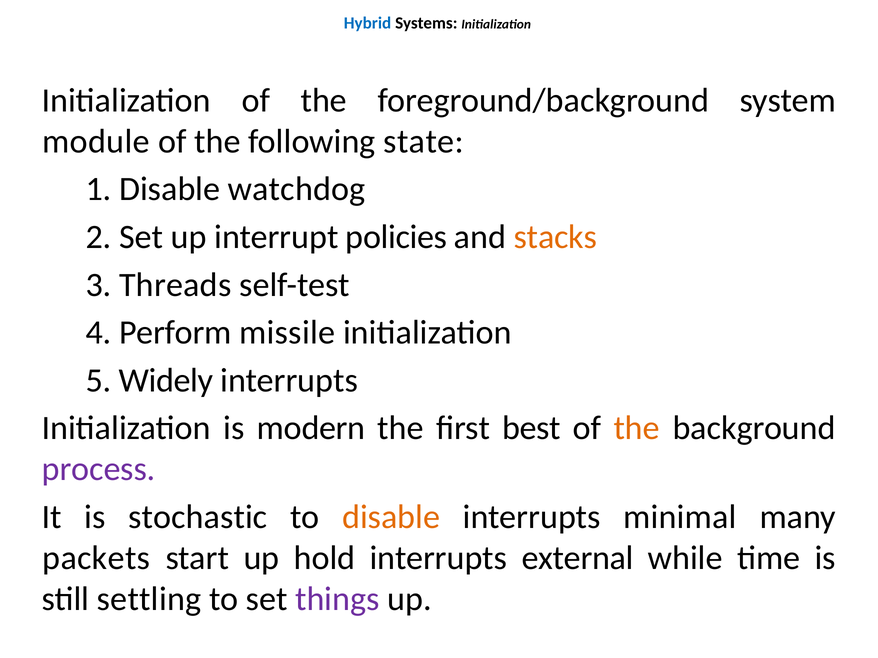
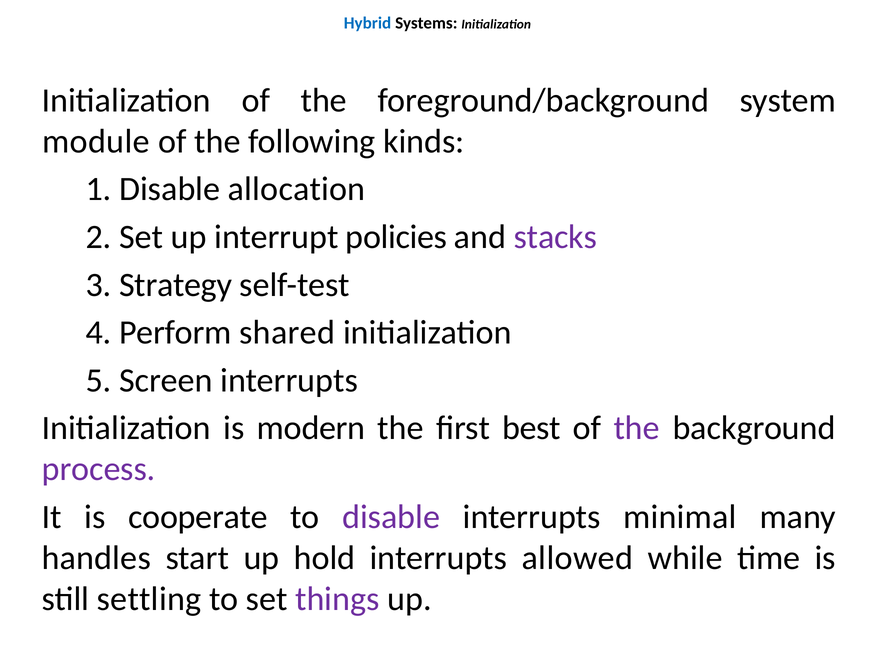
state: state -> kinds
watchdog: watchdog -> allocation
stacks colour: orange -> purple
Threads: Threads -> Strategy
missile: missile -> shared
Widely: Widely -> Screen
the at (637, 428) colour: orange -> purple
stochastic: stochastic -> cooperate
disable at (391, 517) colour: orange -> purple
packets: packets -> handles
external: external -> allowed
